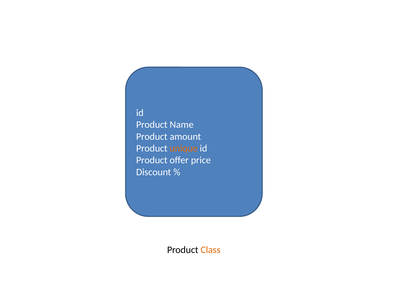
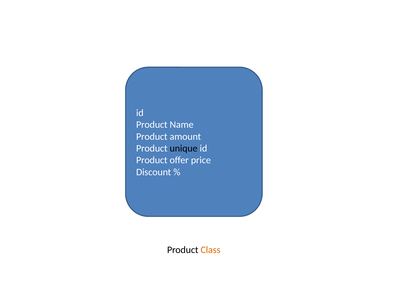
unique colour: orange -> black
